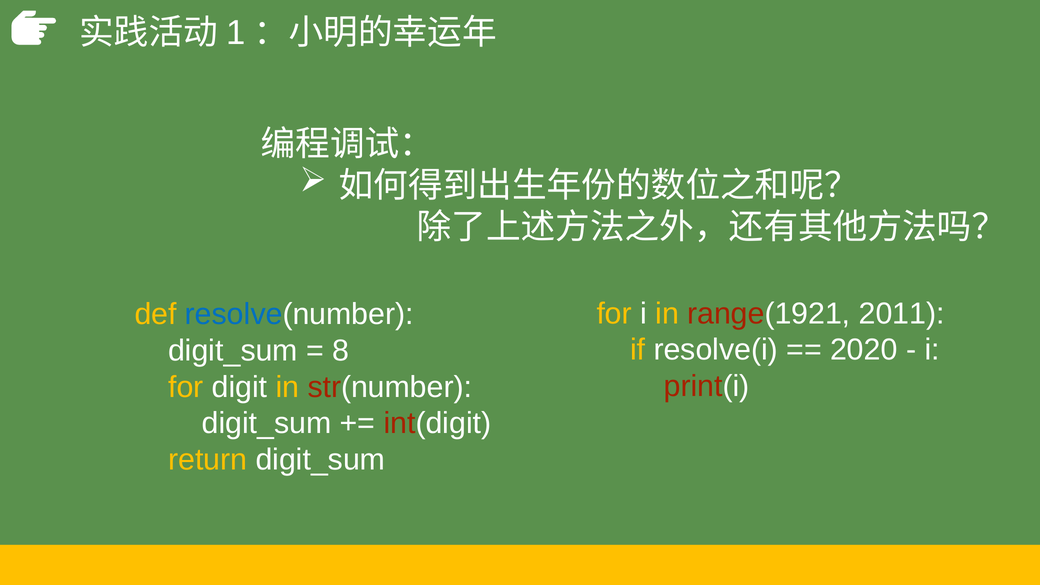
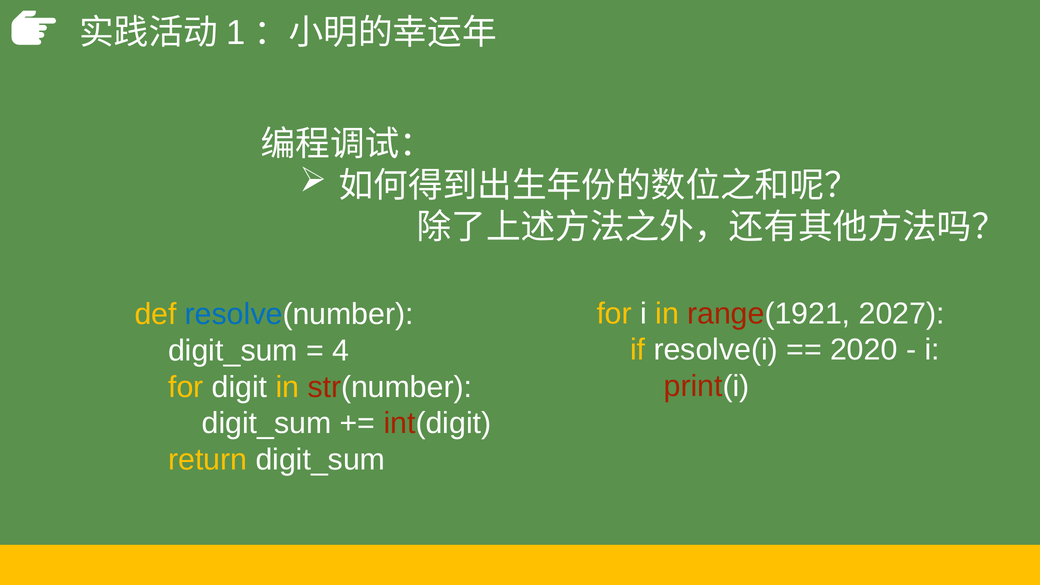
2011: 2011 -> 2027
8: 8 -> 4
